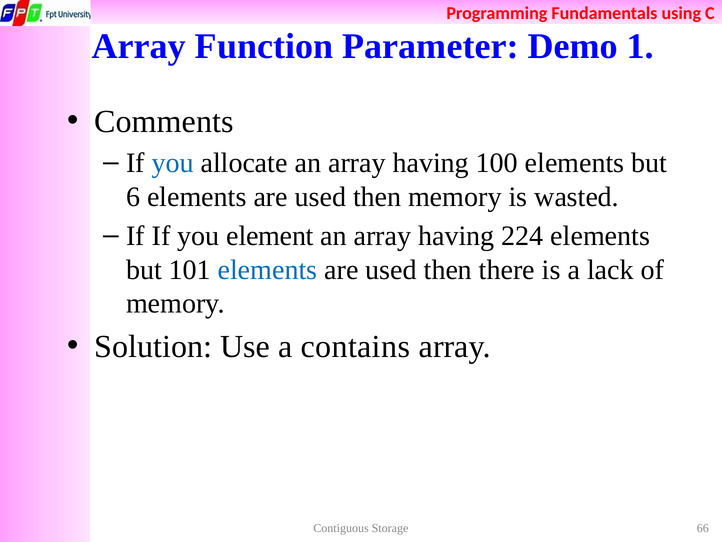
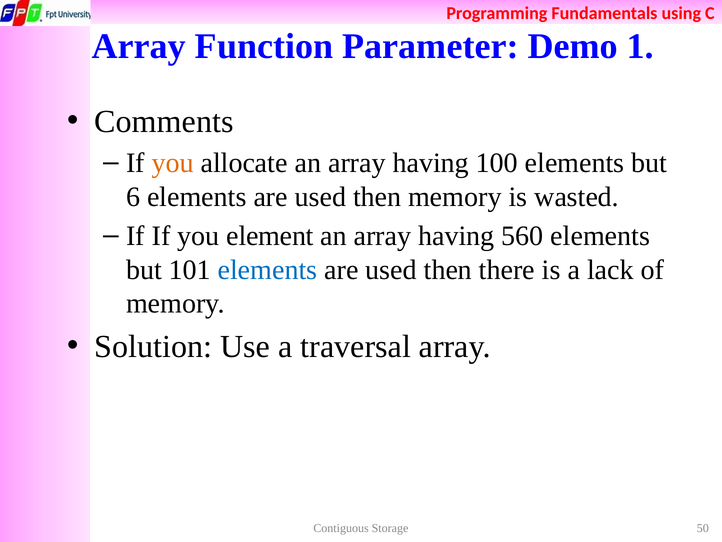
you at (173, 163) colour: blue -> orange
224: 224 -> 560
contains: contains -> traversal
66: 66 -> 50
